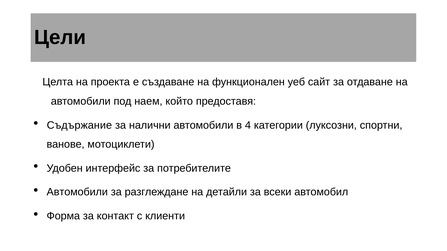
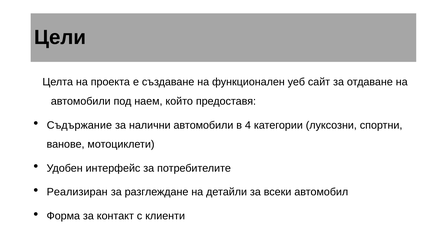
Автомобили at (77, 192): Автомобили -> Реализиран
